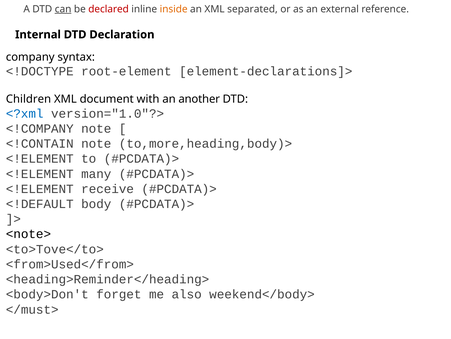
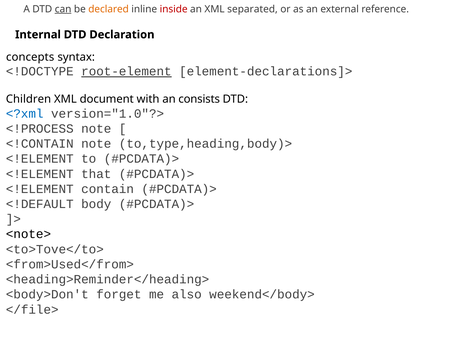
declared colour: red -> orange
inside colour: orange -> red
company: company -> concepts
root-element underline: none -> present
another: another -> consists
<!COMPANY: <!COMPANY -> <!PROCESS
to,more,heading,body)>: to,more,heading,body)> -> to,type,heading,body)>
many: many -> that
receive: receive -> contain
</must>: </must> -> </file>
